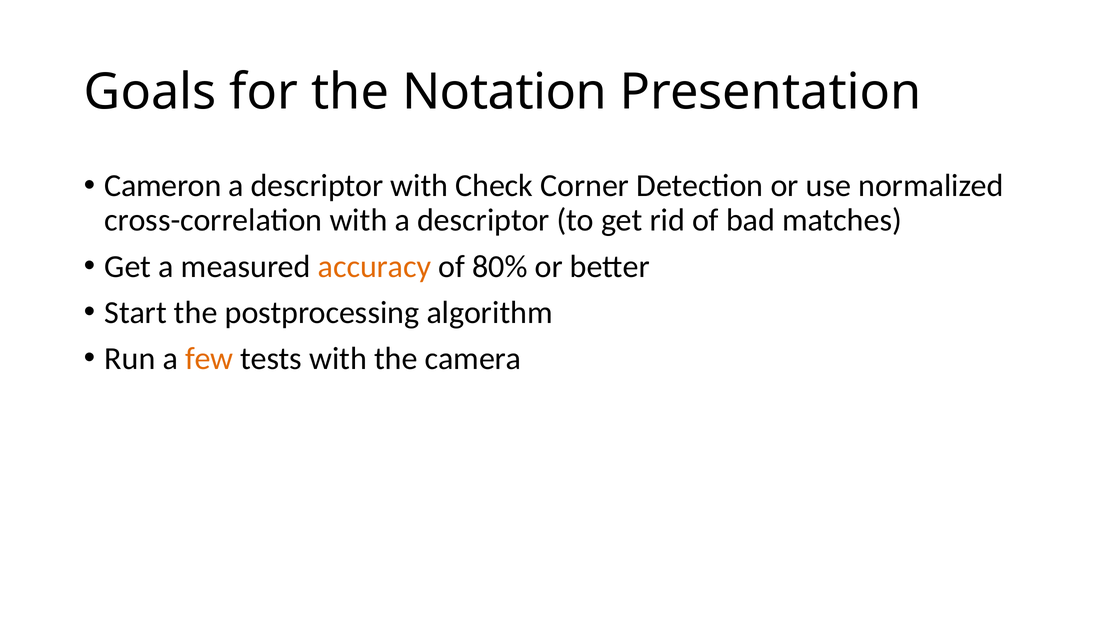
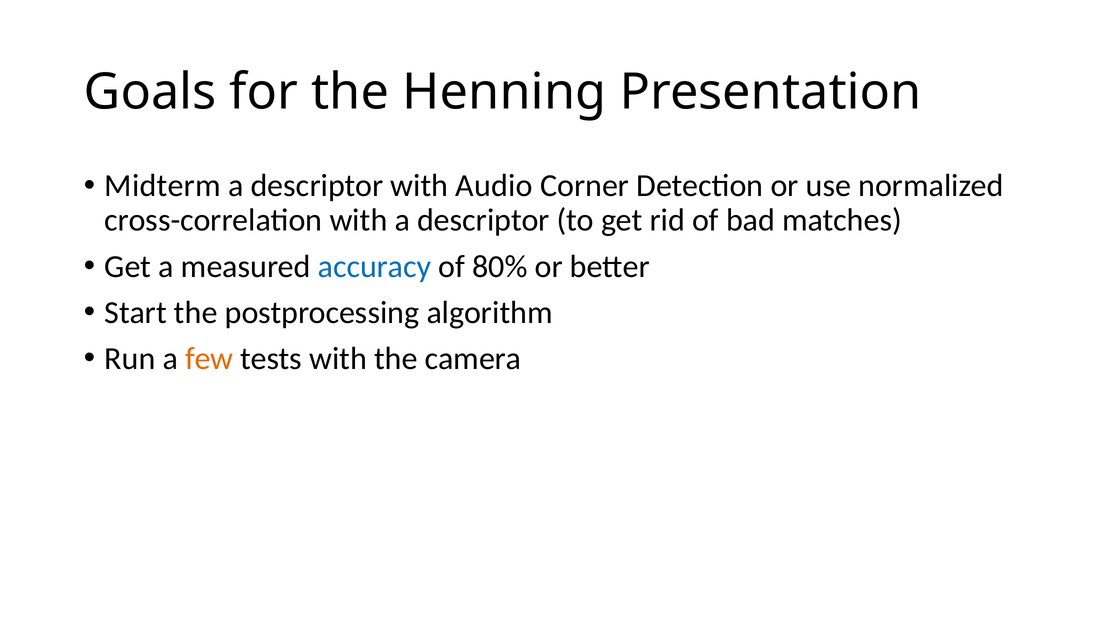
Notation: Notation -> Henning
Cameron: Cameron -> Midterm
Check: Check -> Audio
accuracy colour: orange -> blue
